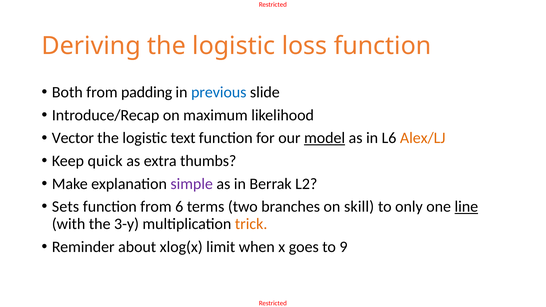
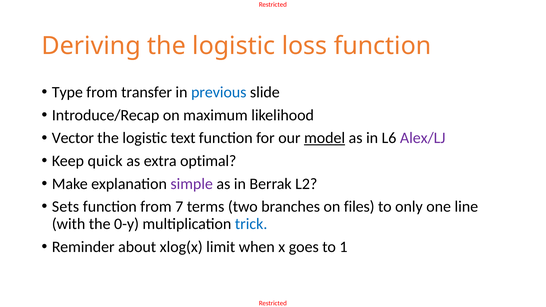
Both: Both -> Type
padding: padding -> transfer
Alex/LJ colour: orange -> purple
thumbs: thumbs -> optimal
6: 6 -> 7
skill: skill -> files
line underline: present -> none
3-y: 3-y -> 0-y
trick colour: orange -> blue
9: 9 -> 1
